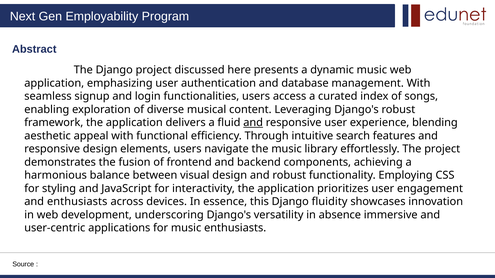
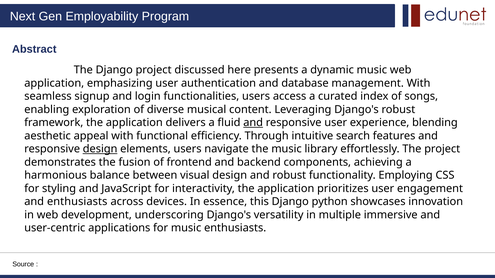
design at (100, 149) underline: none -> present
fluidity: fluidity -> python
absence: absence -> multiple
